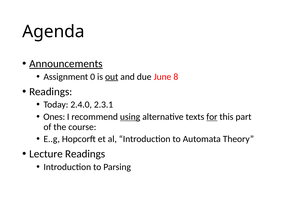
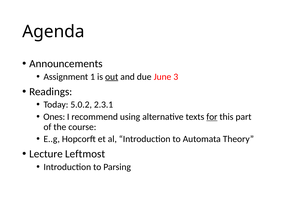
Announcements underline: present -> none
0: 0 -> 1
8: 8 -> 3
2.4.0: 2.4.0 -> 5.0.2
using underline: present -> none
Lecture Readings: Readings -> Leftmost
